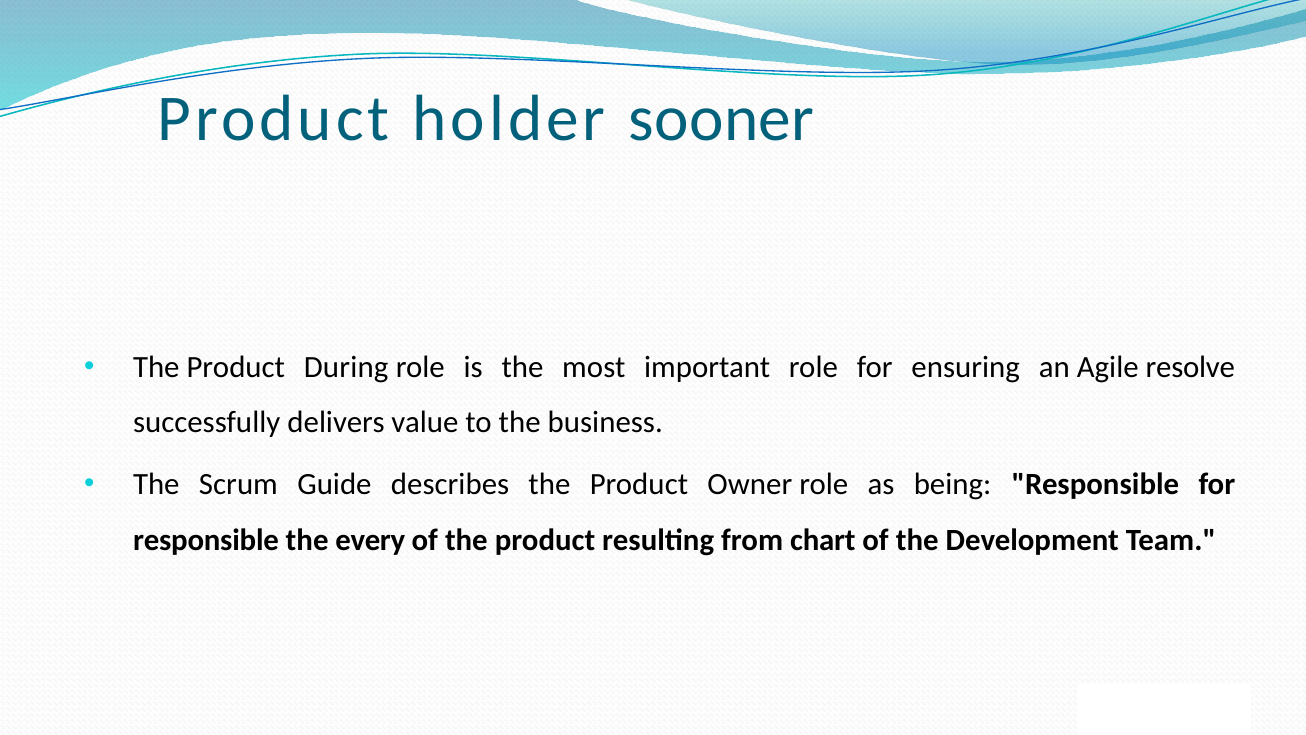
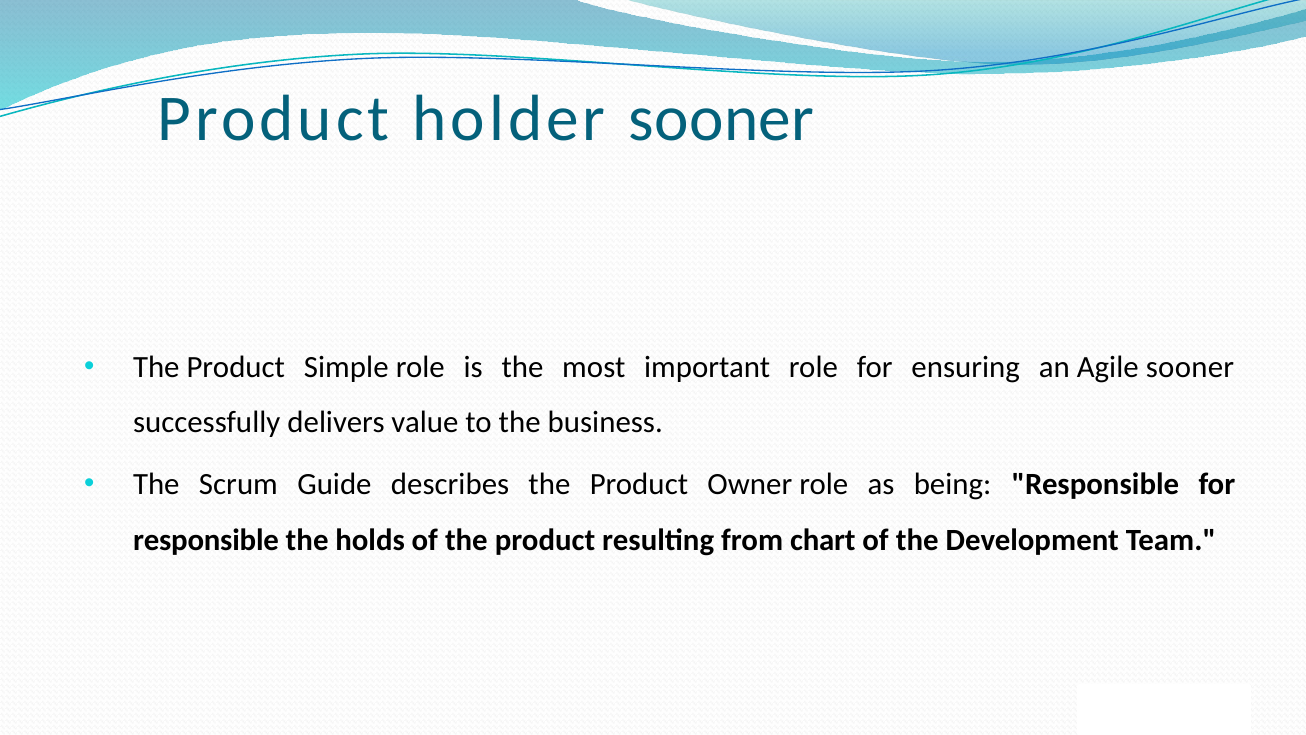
During: During -> Simple
Agile resolve: resolve -> sooner
every: every -> holds
